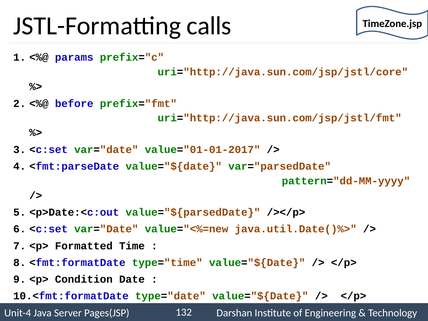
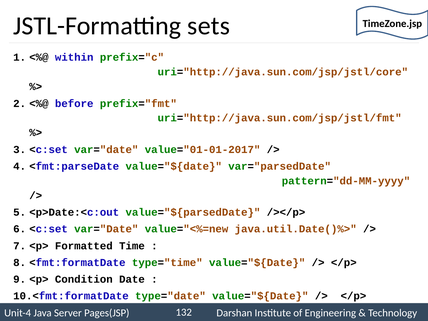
calls: calls -> sets
params: params -> within
